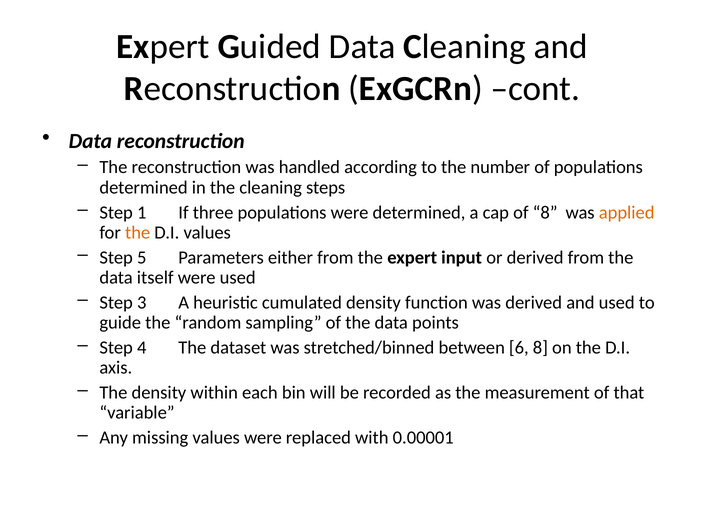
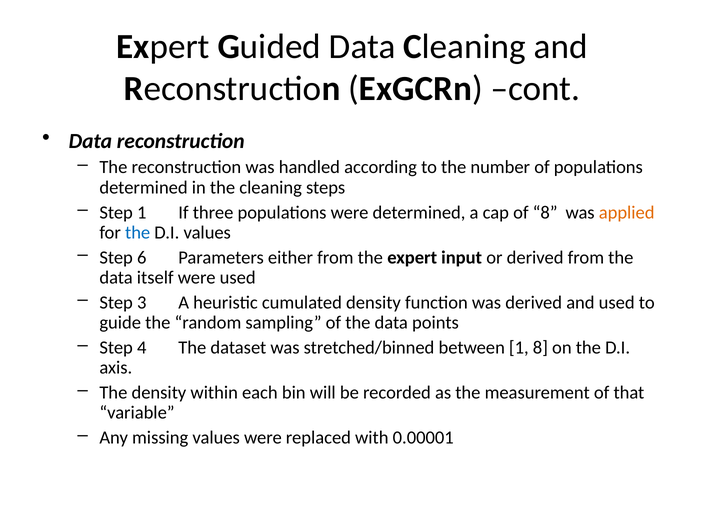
the at (138, 232) colour: orange -> blue
5: 5 -> 6
between 6: 6 -> 1
